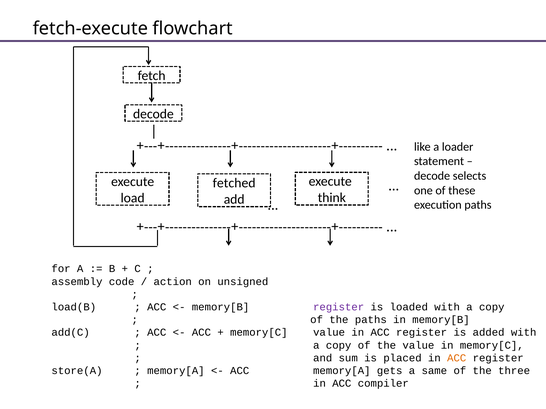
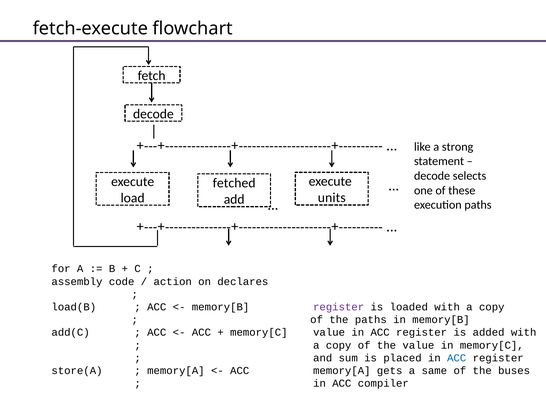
loader: loader -> strong
think: think -> units
unsigned: unsigned -> declares
ACC at (457, 358) colour: orange -> blue
three: three -> buses
